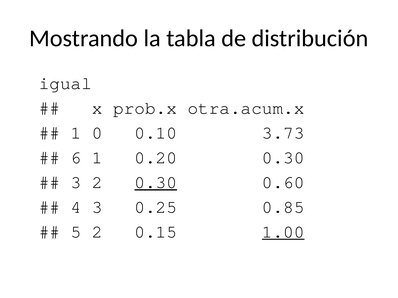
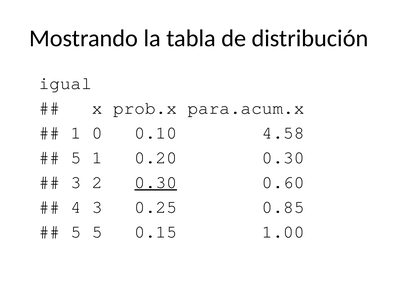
otra.acum.x: otra.acum.x -> para.acum.x
3.73: 3.73 -> 4.58
6 at (76, 158): 6 -> 5
5 2: 2 -> 5
1.00 underline: present -> none
